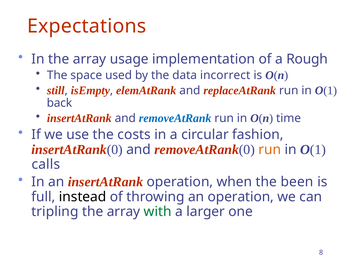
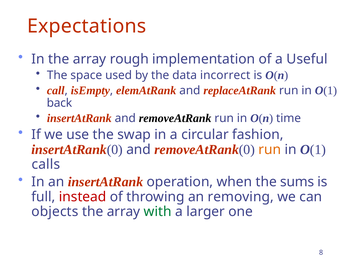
usage: usage -> rough
Rough: Rough -> Useful
still: still -> call
removeAtRank colour: blue -> black
costs: costs -> swap
been: been -> sums
instead colour: black -> red
an operation: operation -> removing
tripling: tripling -> objects
